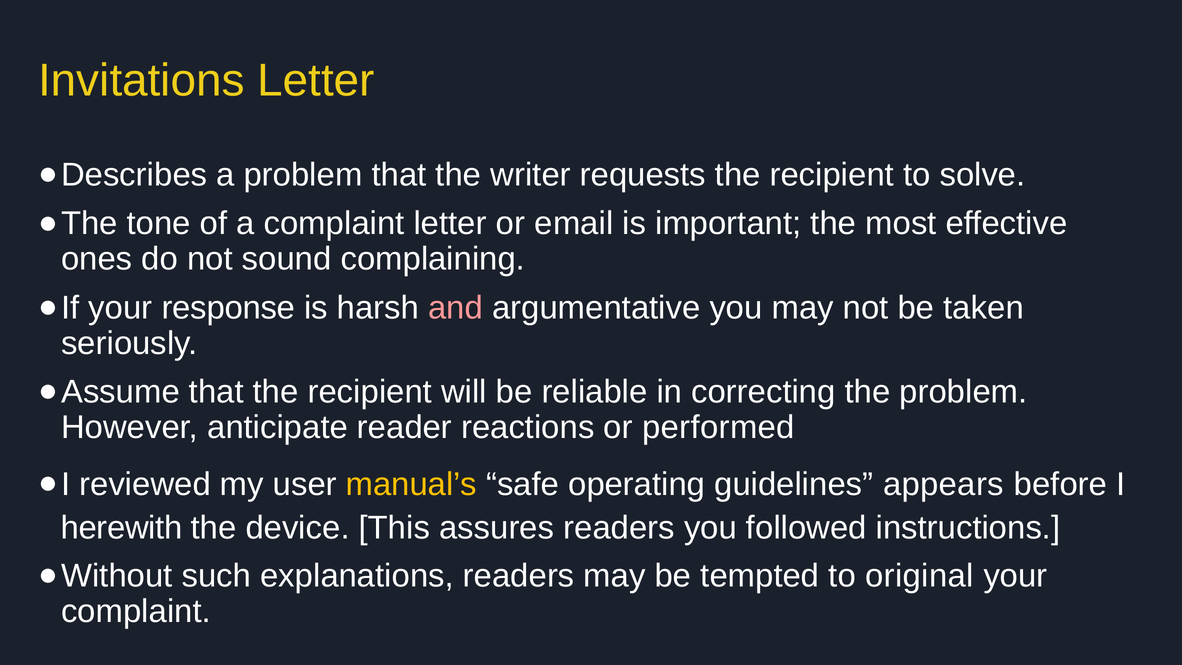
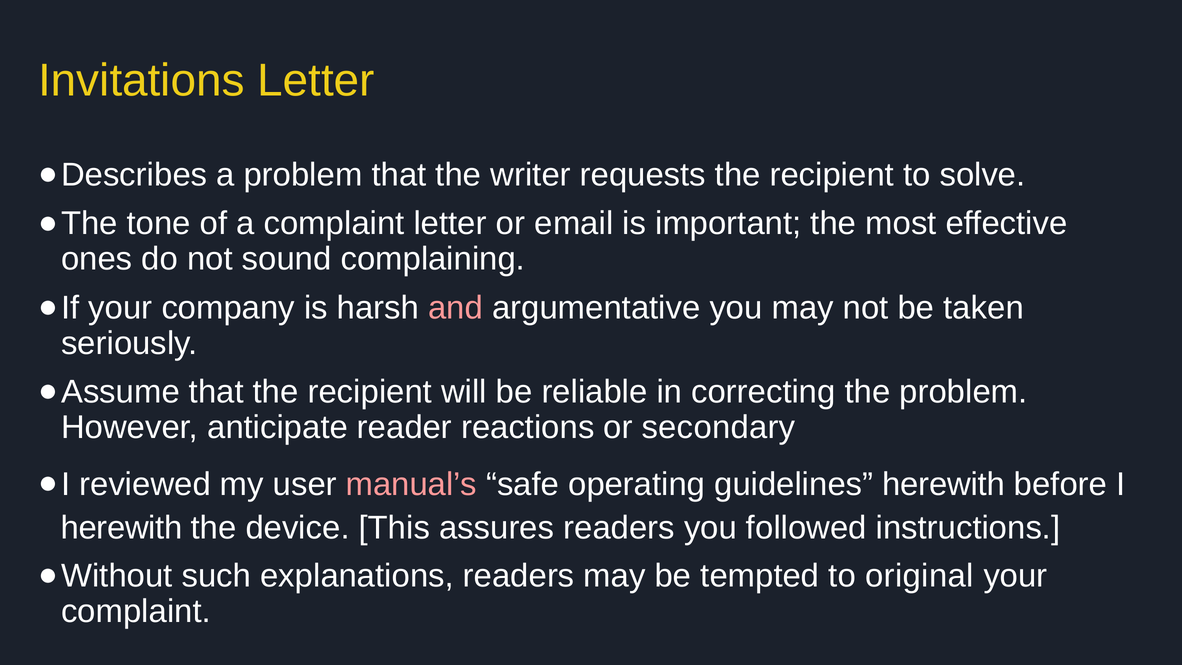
response: response -> company
performed: performed -> secondary
manual’s colour: yellow -> pink
guidelines appears: appears -> herewith
